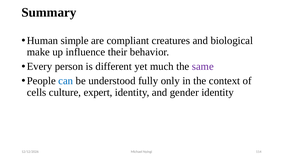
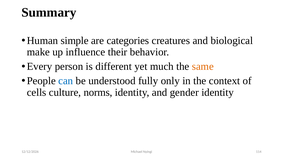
compliant: compliant -> categories
same colour: purple -> orange
expert: expert -> norms
